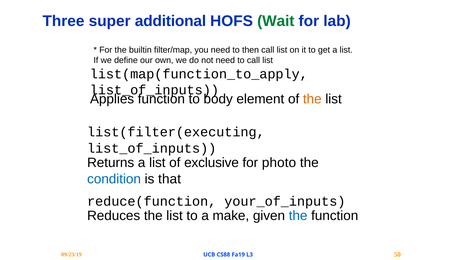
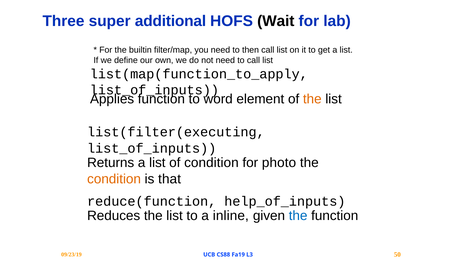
Wait colour: green -> black
body: body -> word
of exclusive: exclusive -> condition
condition at (114, 179) colour: blue -> orange
your_of_inputs: your_of_inputs -> help_of_inputs
make: make -> inline
